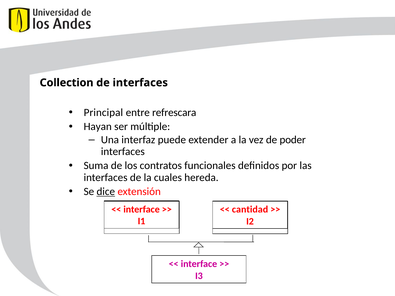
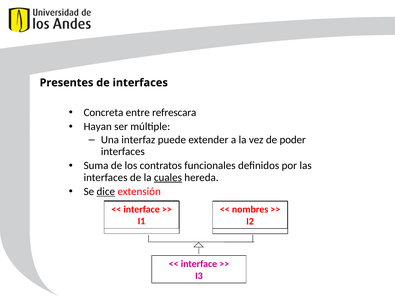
Collection: Collection -> Presentes
Principal: Principal -> Concreta
cuales underline: none -> present
cantidad: cantidad -> nombres
